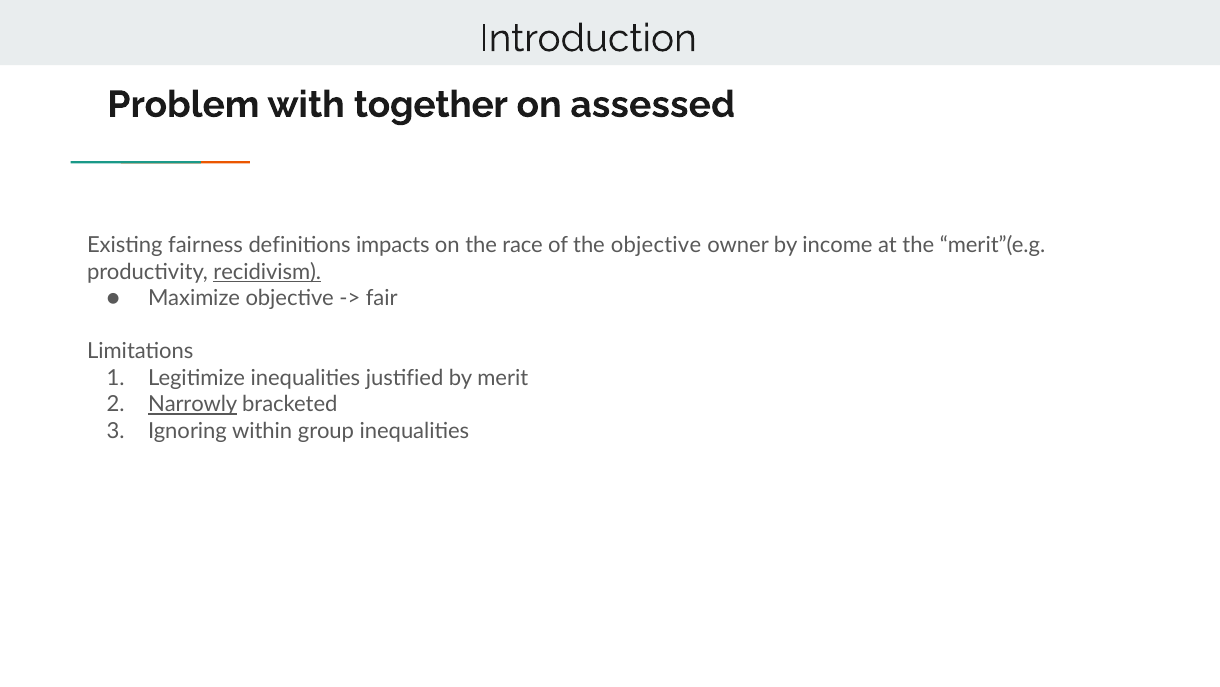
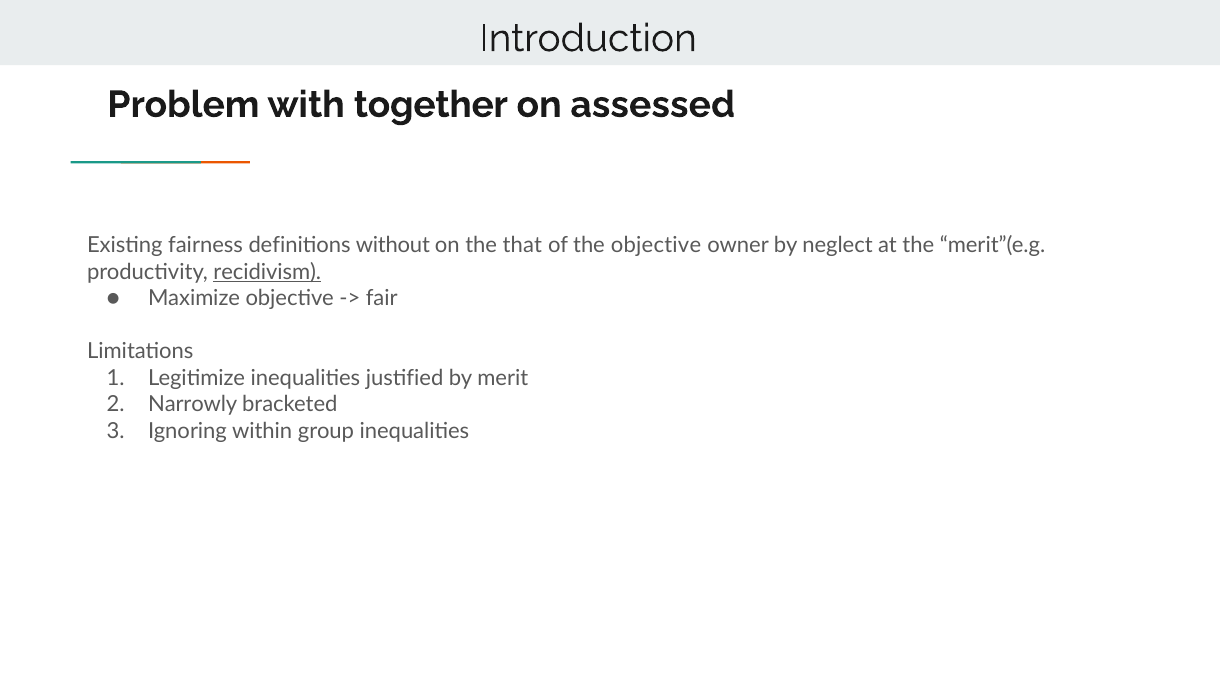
impacts: impacts -> without
race: race -> that
income: income -> neglect
Narrowly underline: present -> none
